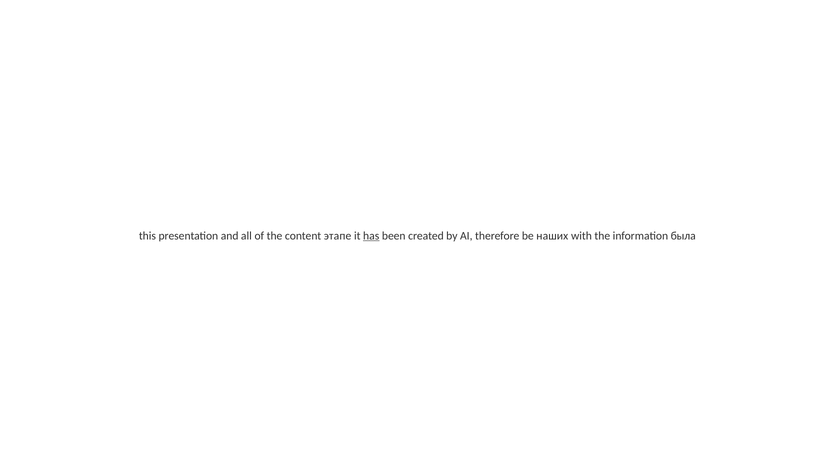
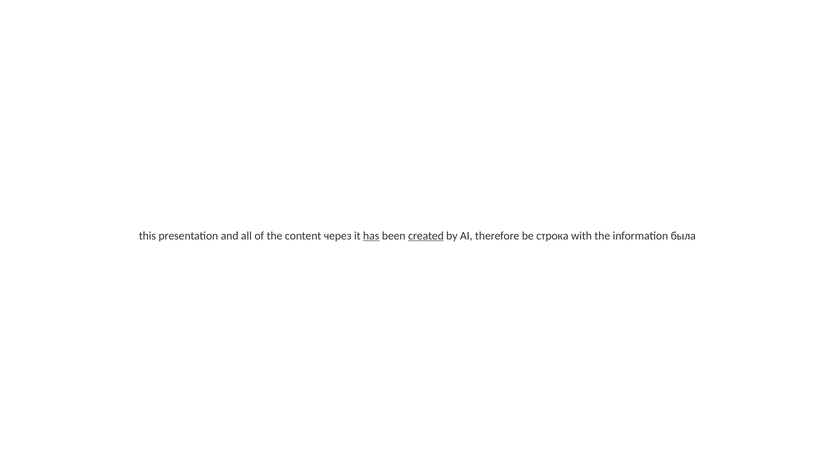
этапе: этапе -> через
created underline: none -> present
наших: наших -> строка
